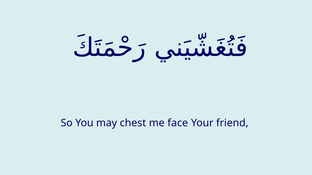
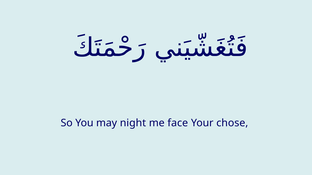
chest: chest -> night
friend: friend -> chose
